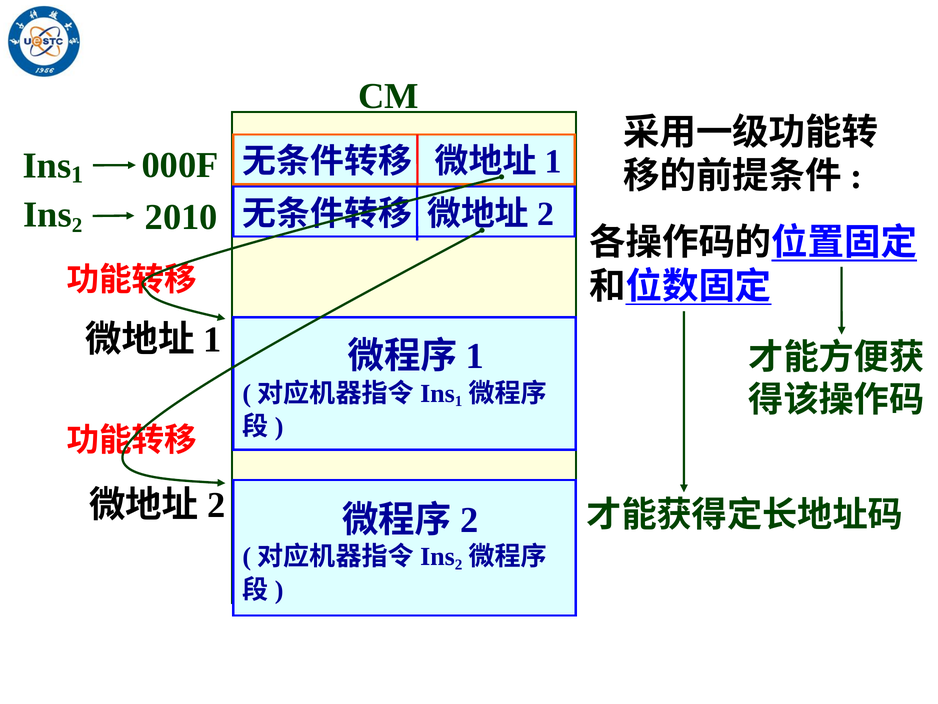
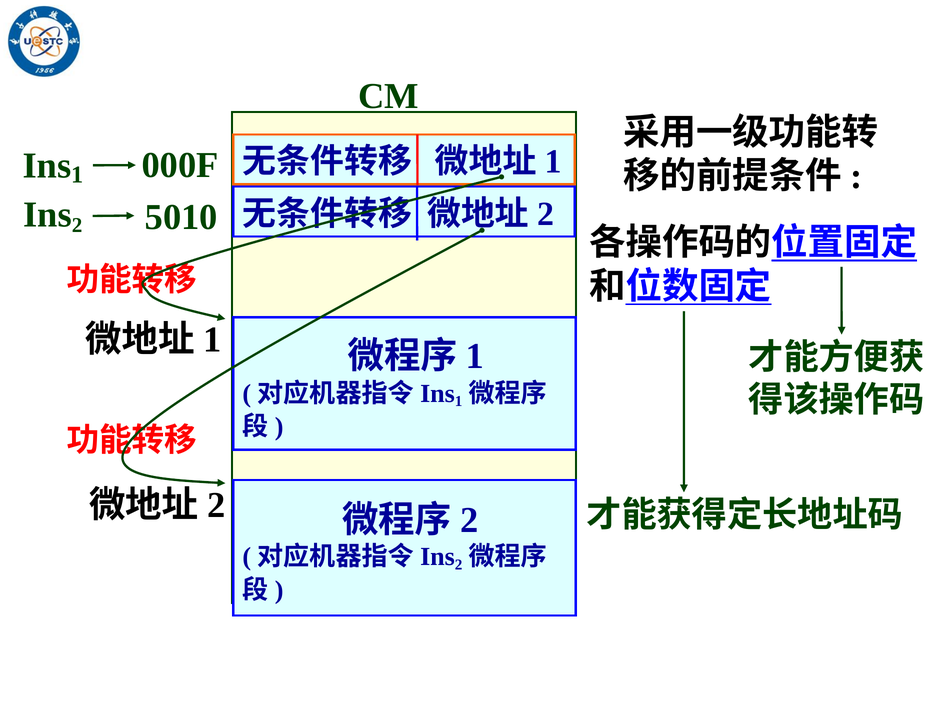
2010: 2010 -> 5010
